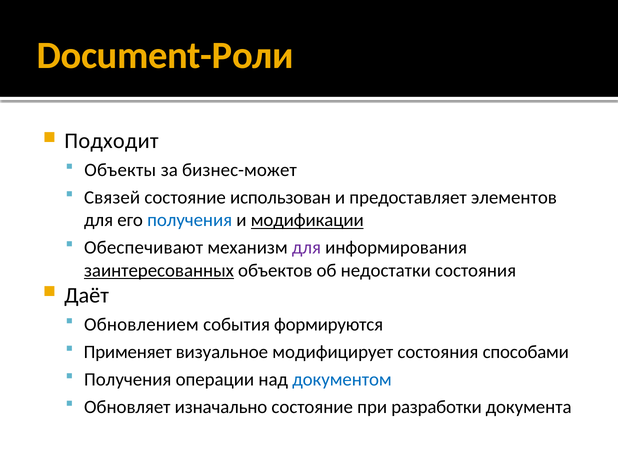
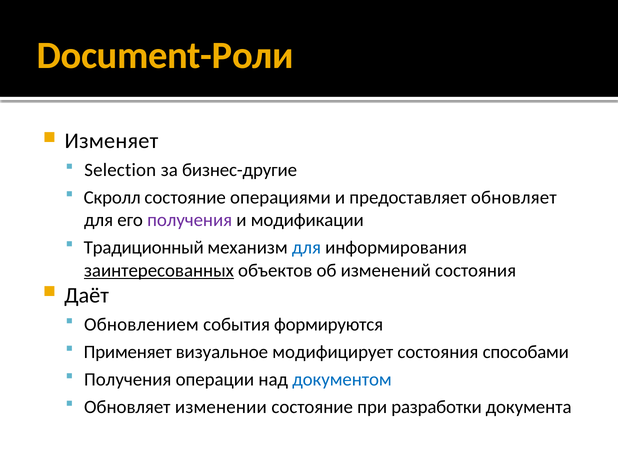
Подходит: Подходит -> Изменяет
Объекты: Объекты -> Selection
бизнес-может: бизнес-может -> бизнес-другие
Связей: Связей -> Скролл
использован: использован -> операциями
предоставляет элементов: элементов -> обновляет
получения at (190, 221) colour: blue -> purple
модификации underline: present -> none
Обеспечивают: Обеспечивают -> Традиционный
для at (306, 248) colour: purple -> blue
недостатки: недостатки -> изменений
изначально: изначально -> изменении
